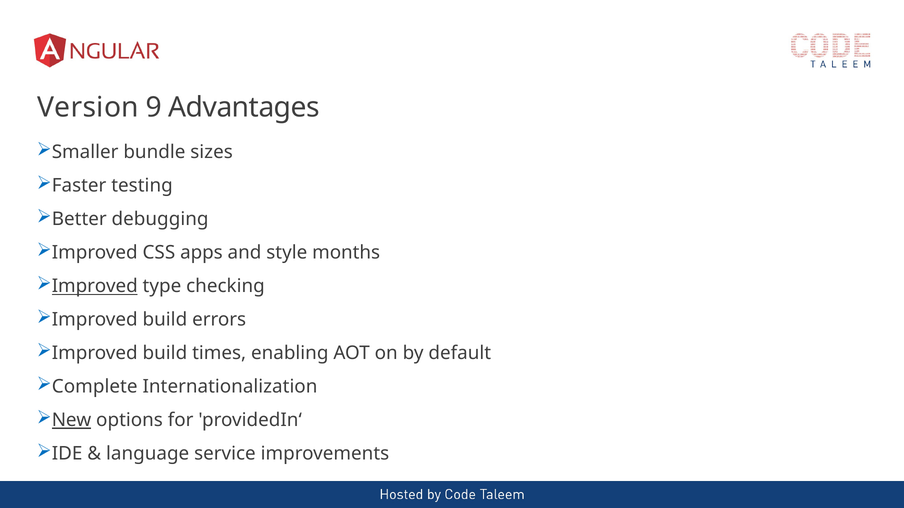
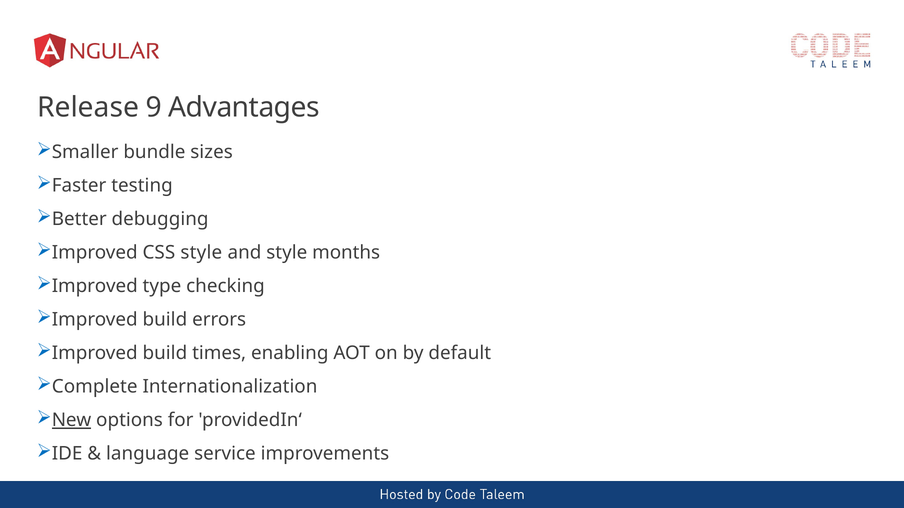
Version: Version -> Release
CSS apps: apps -> style
Improved at (95, 287) underline: present -> none
